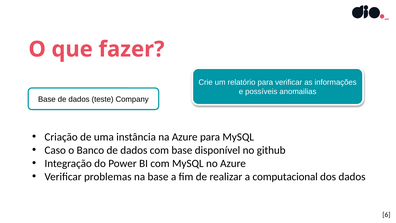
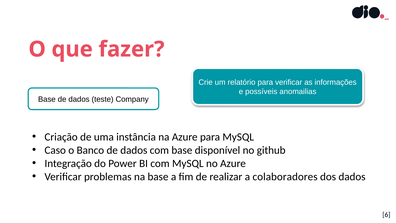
computacional: computacional -> colaboradores
